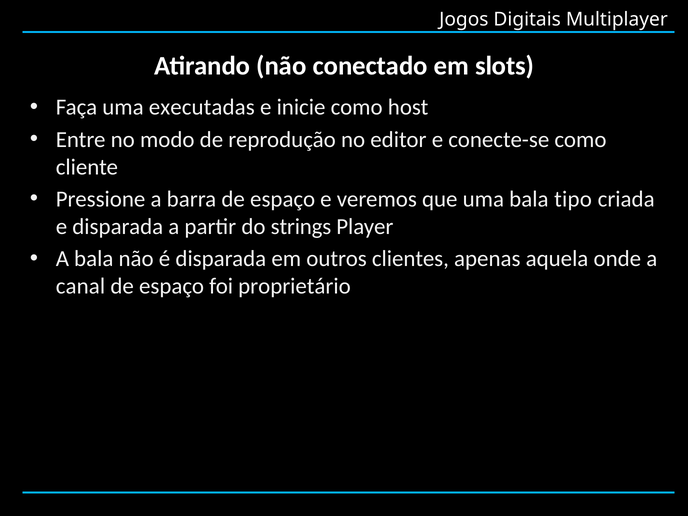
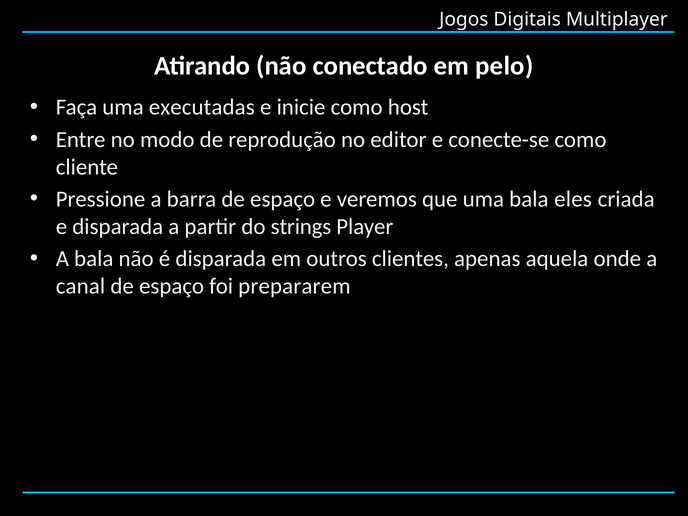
slots: slots -> pelo
tipo: tipo -> eles
proprietário: proprietário -> prepararem
